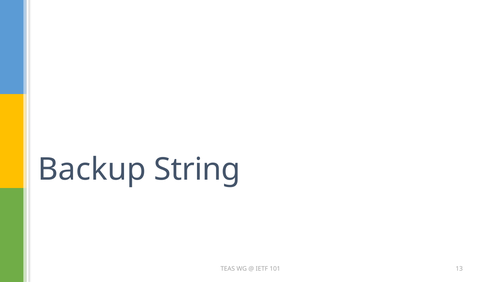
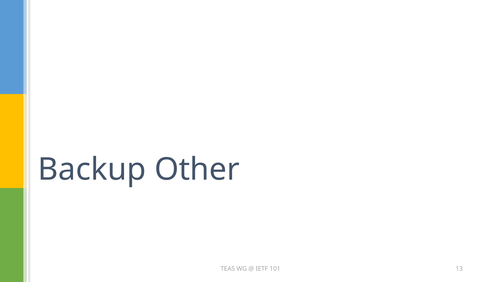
String: String -> Other
